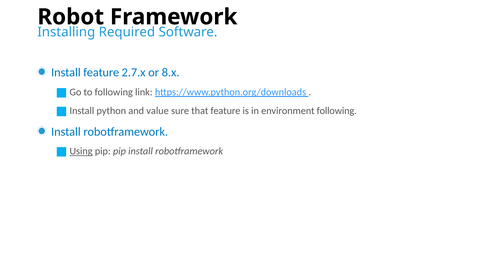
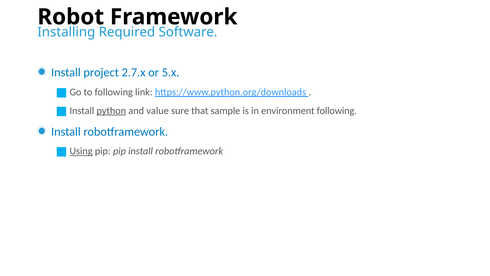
Install feature: feature -> project
8.x: 8.x -> 5.x
python underline: none -> present
that feature: feature -> sample
